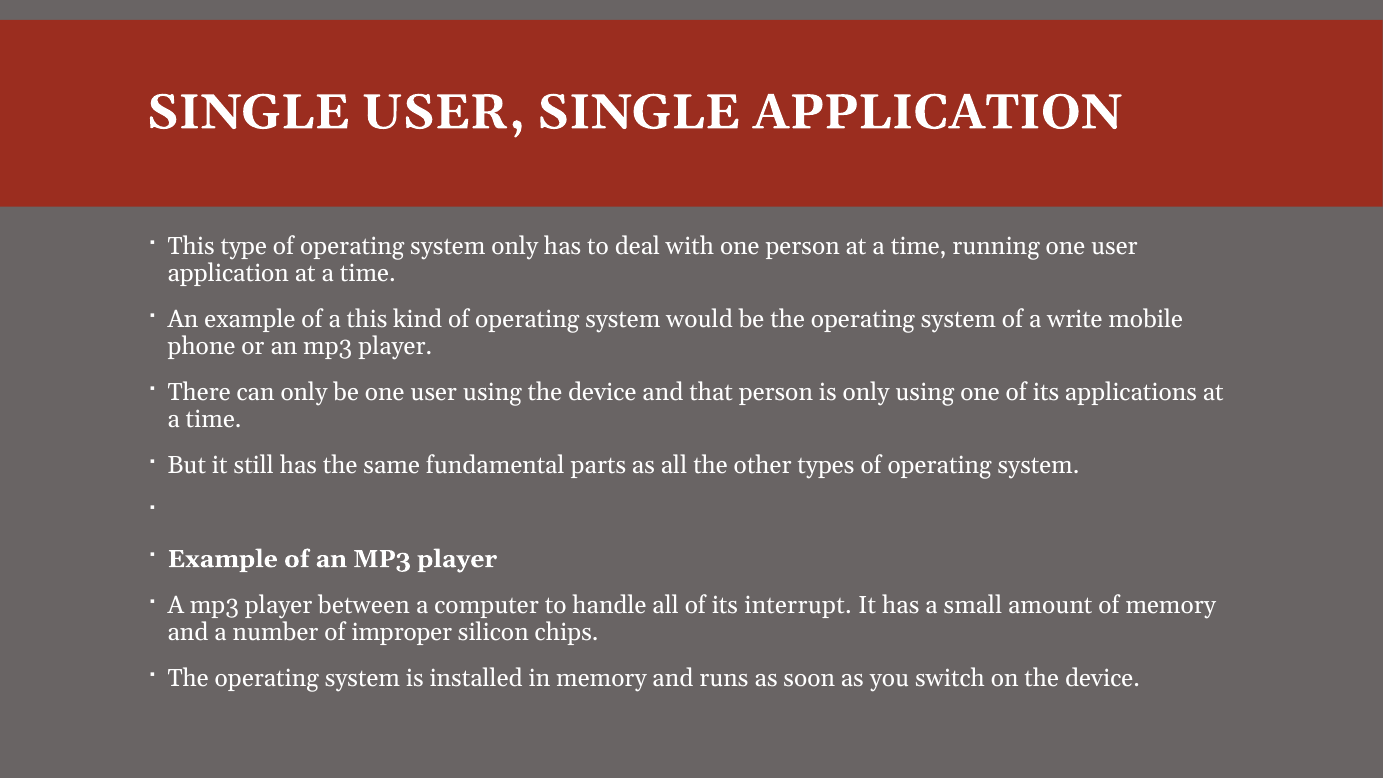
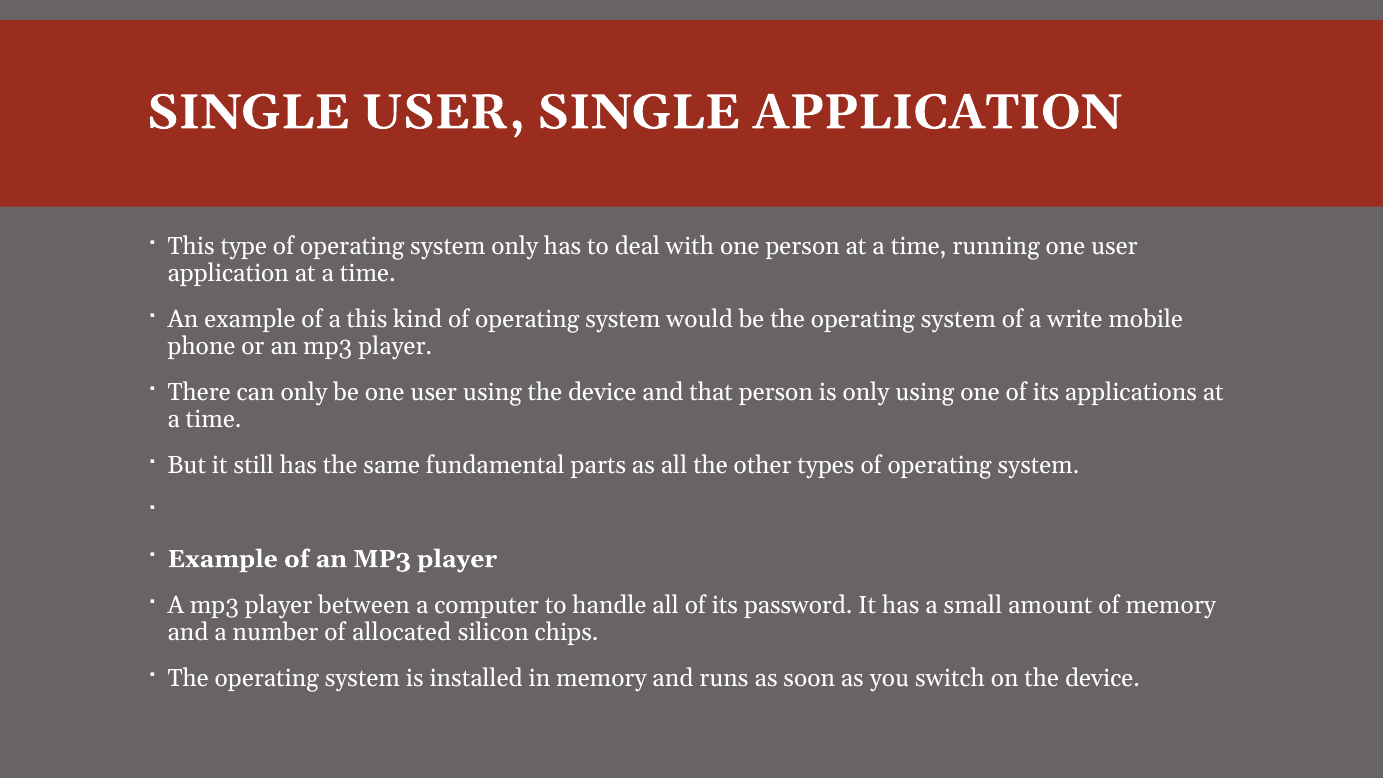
interrupt: interrupt -> password
improper: improper -> allocated
